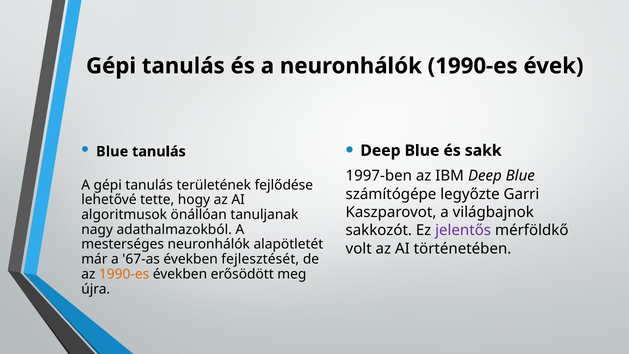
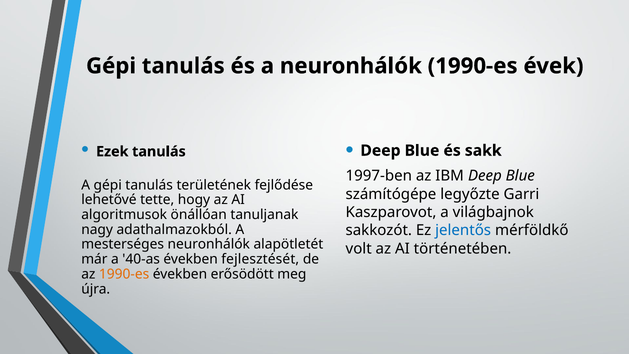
Blue at (112, 151): Blue -> Ezek
jelentős colour: purple -> blue
67-as: 67-as -> 40-as
